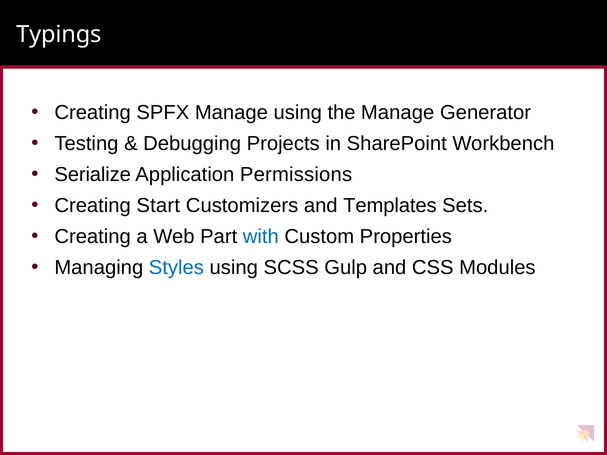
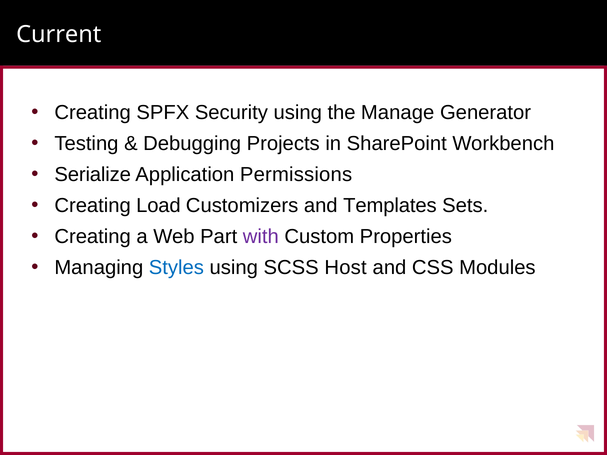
Typings: Typings -> Current
SPFX Manage: Manage -> Security
Start: Start -> Load
with colour: blue -> purple
Gulp: Gulp -> Host
